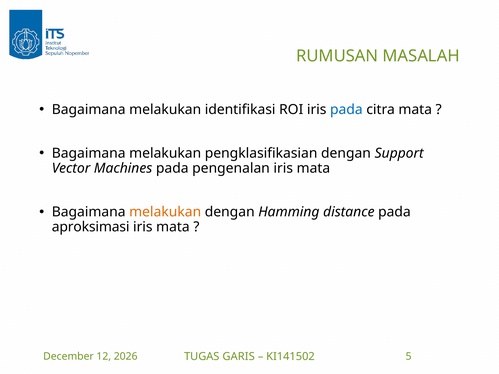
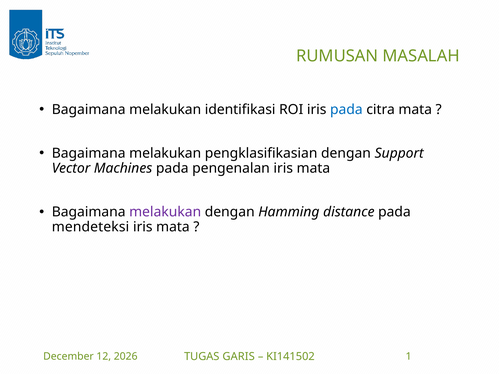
melakukan at (165, 212) colour: orange -> purple
aproksimasi: aproksimasi -> mendeteksi
5: 5 -> 1
